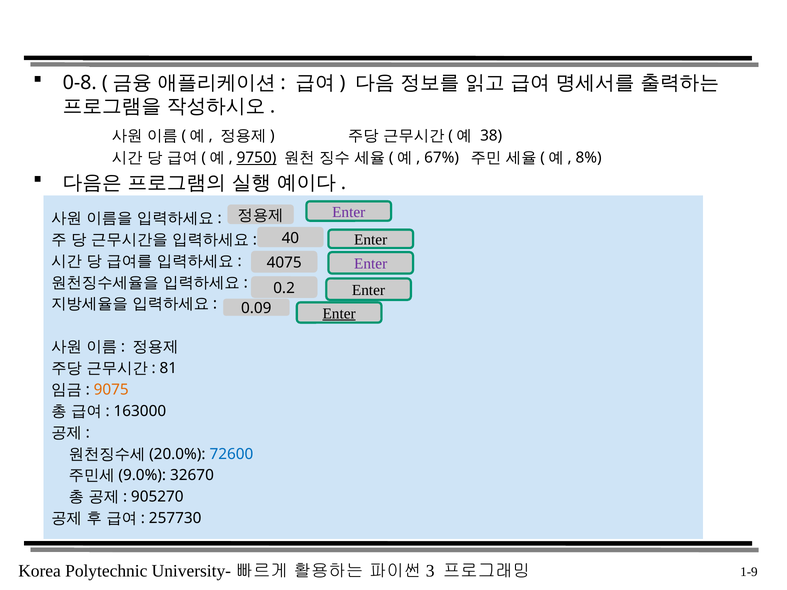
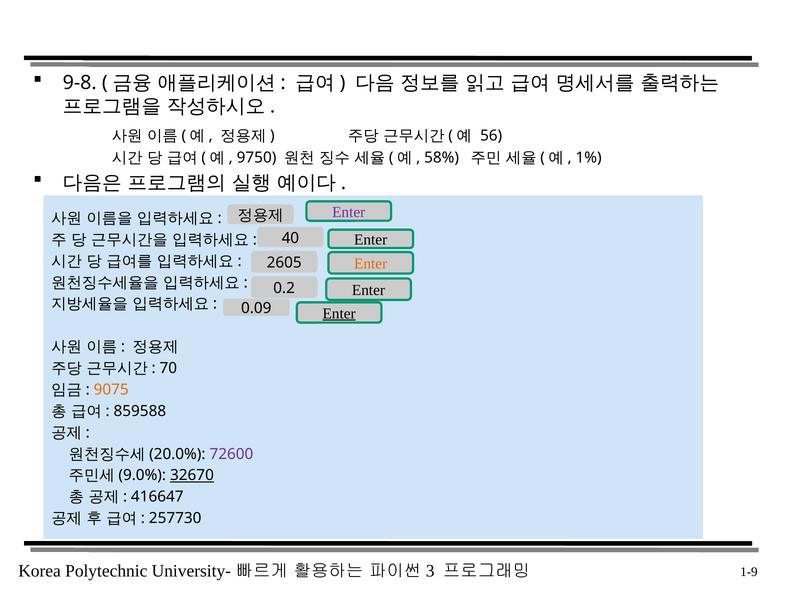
0-8: 0-8 -> 9-8
38: 38 -> 56
9750 underline: present -> none
67%: 67% -> 58%
8%: 8% -> 1%
Enter at (371, 264) colour: purple -> orange
4075: 4075 -> 2605
81: 81 -> 70
163000: 163000 -> 859588
72600 colour: blue -> purple
32670 underline: none -> present
905270: 905270 -> 416647
